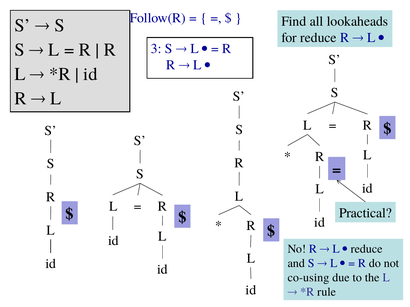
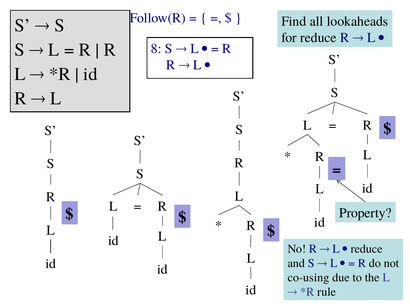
3 at (156, 49): 3 -> 8
Practical: Practical -> Property
